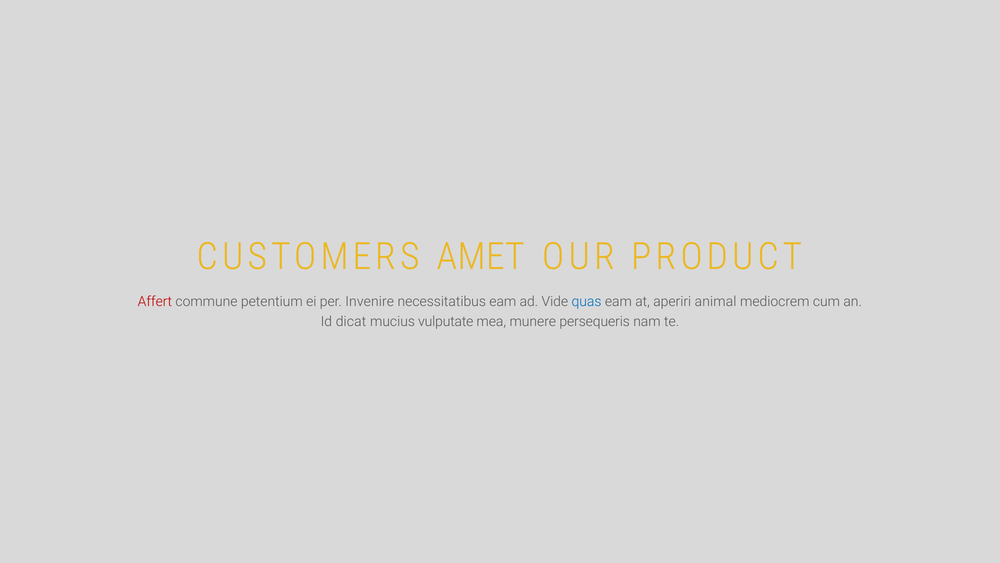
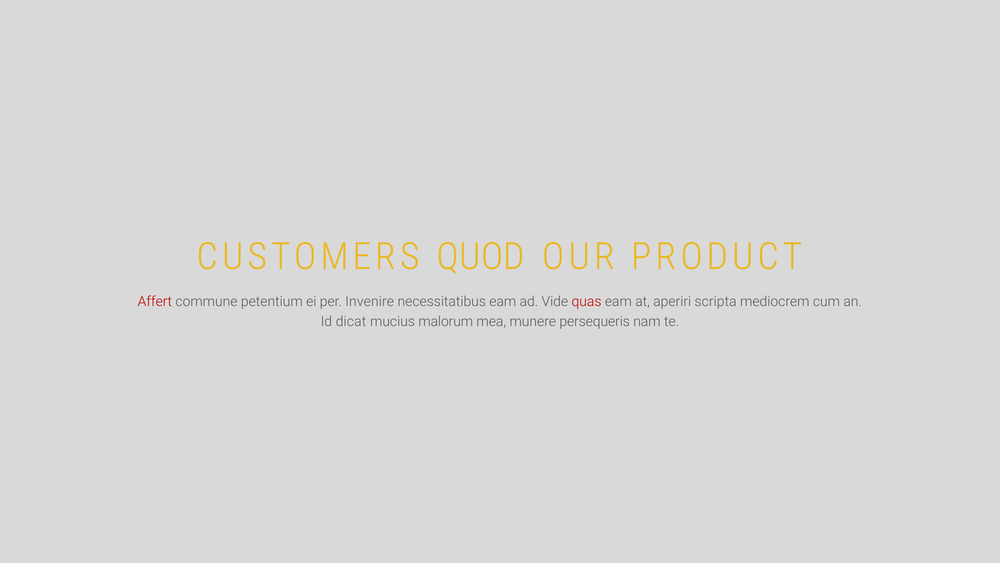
AMET: AMET -> QUOD
quas colour: blue -> red
animal: animal -> scripta
vulputate: vulputate -> malorum
